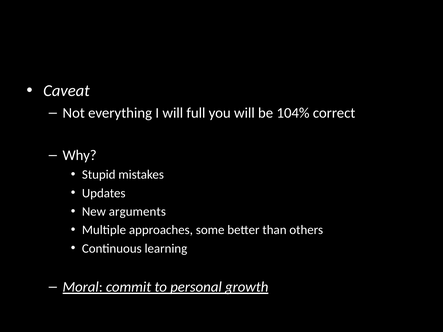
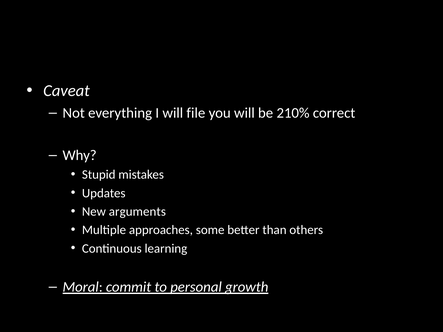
full: full -> file
104%: 104% -> 210%
